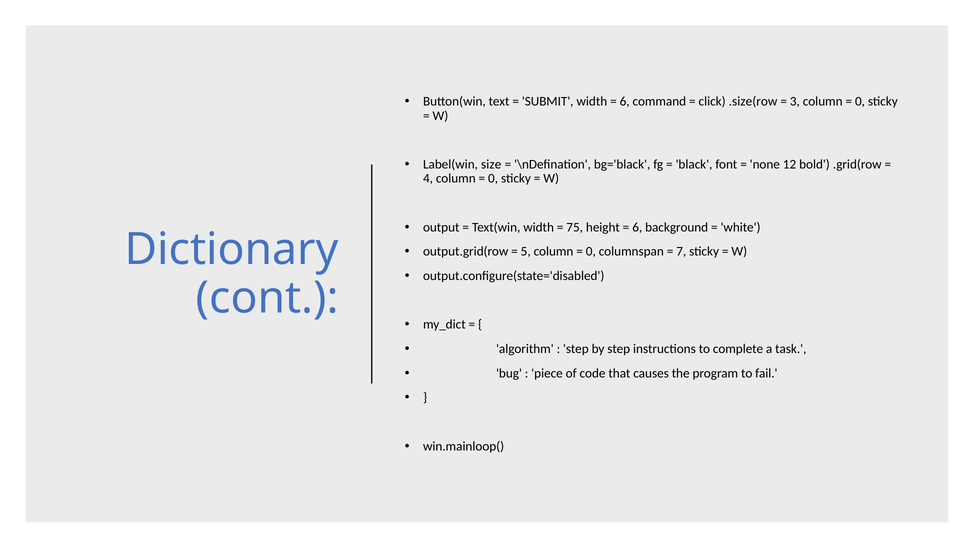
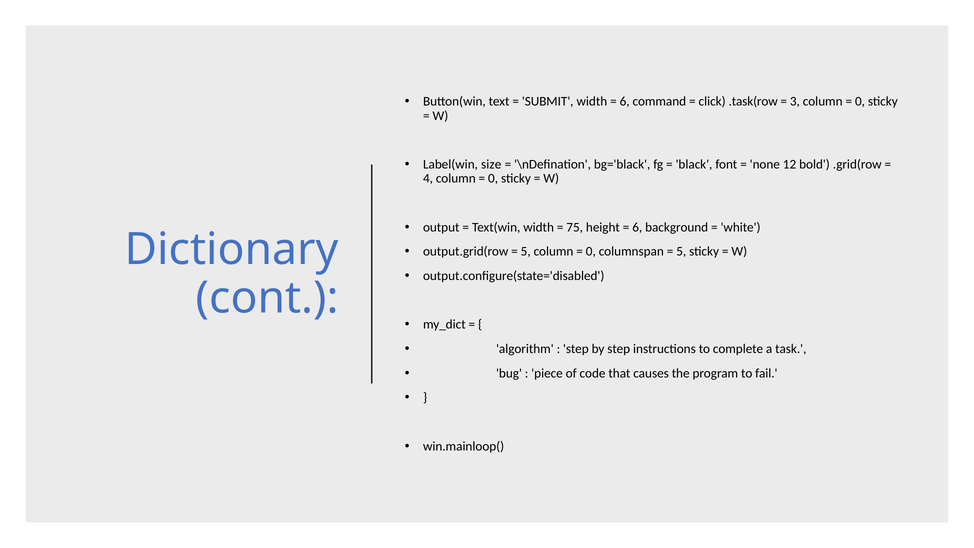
.size(row: .size(row -> .task(row
7 at (681, 251): 7 -> 5
